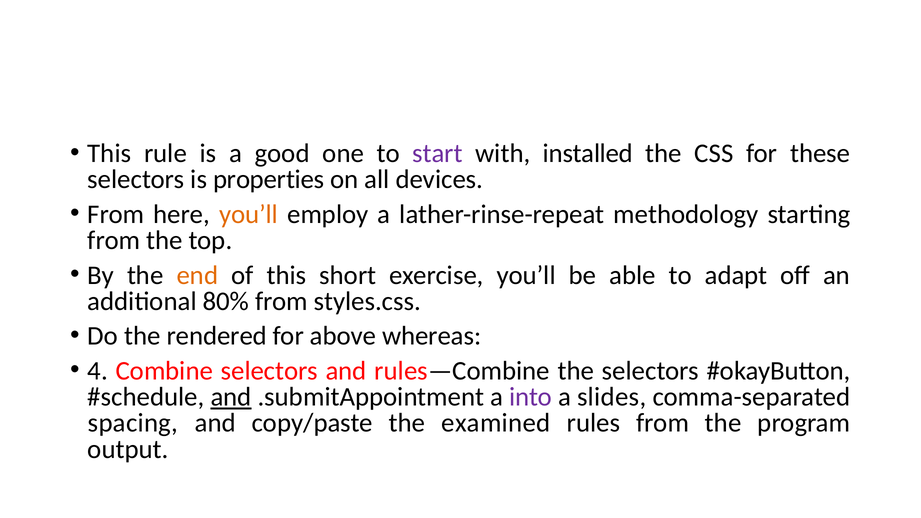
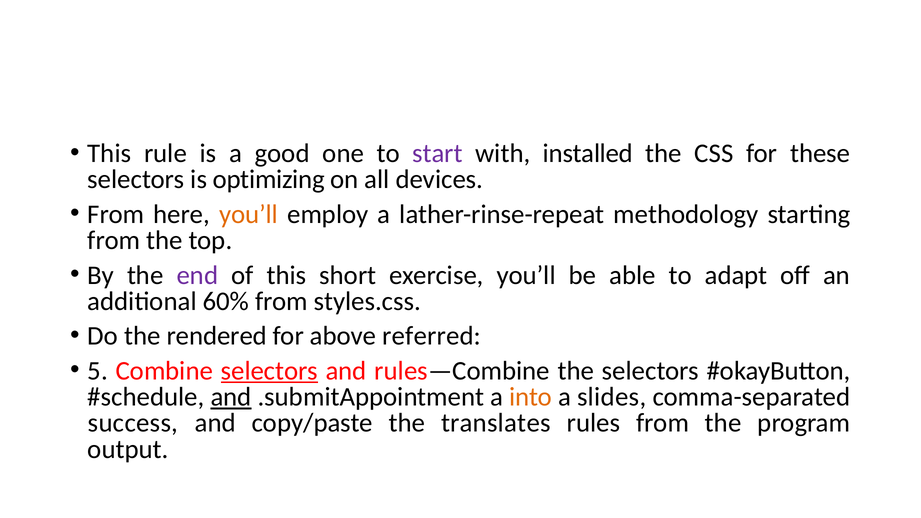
properties: properties -> optimizing
end colour: orange -> purple
80%: 80% -> 60%
whereas: whereas -> referred
4: 4 -> 5
selectors at (269, 371) underline: none -> present
into colour: purple -> orange
spacing: spacing -> success
examined: examined -> translates
